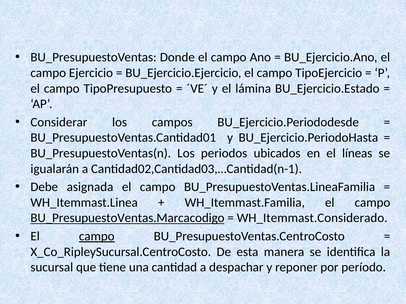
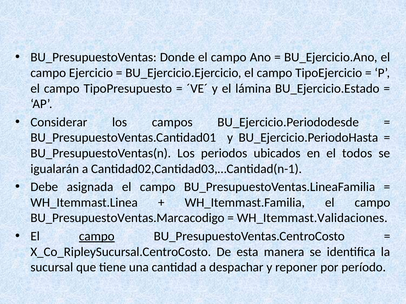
líneas: líneas -> todos
BU_PresupuestoVentas.Marcacodigo underline: present -> none
WH_Itemmast.Considerado: WH_Itemmast.Considerado -> WH_Itemmast.Validaciones
